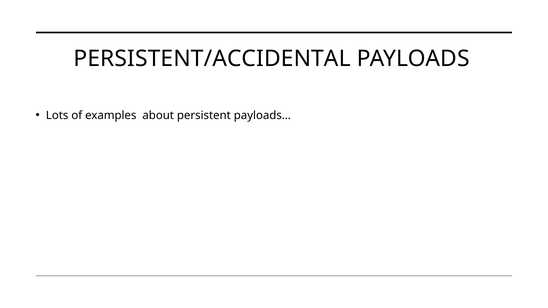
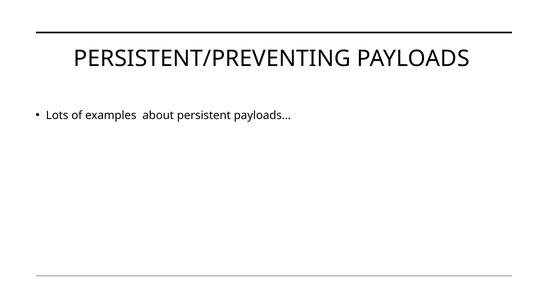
PERSISTENT/ACCIDENTAL: PERSISTENT/ACCIDENTAL -> PERSISTENT/PREVENTING
